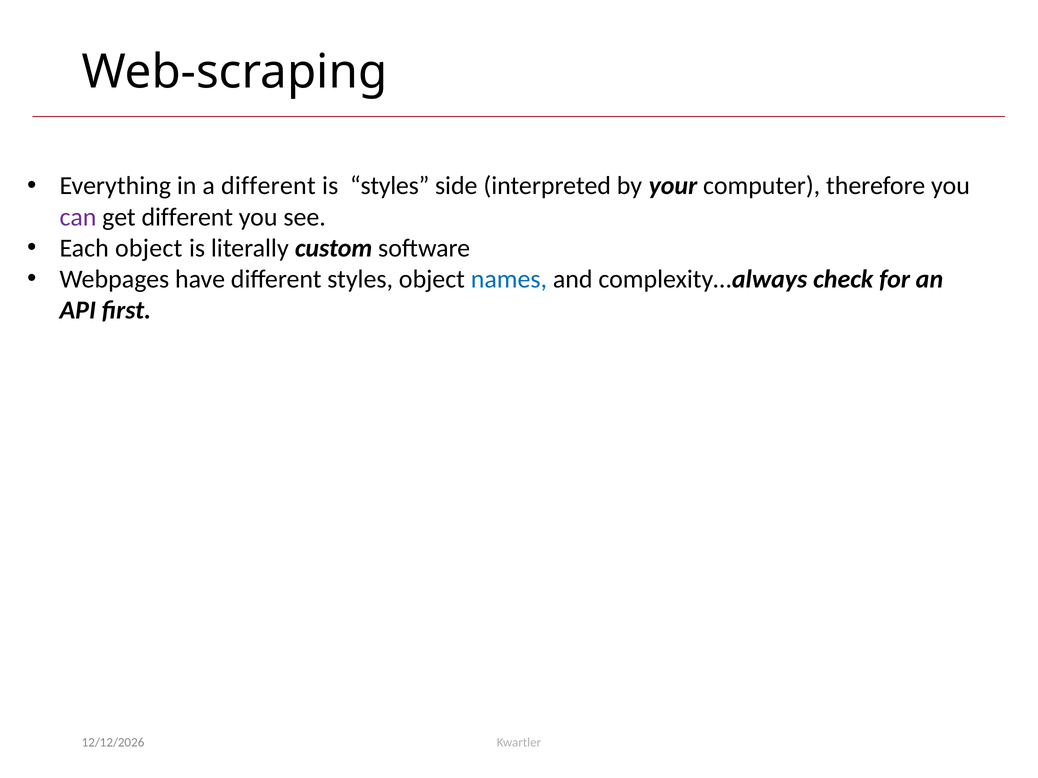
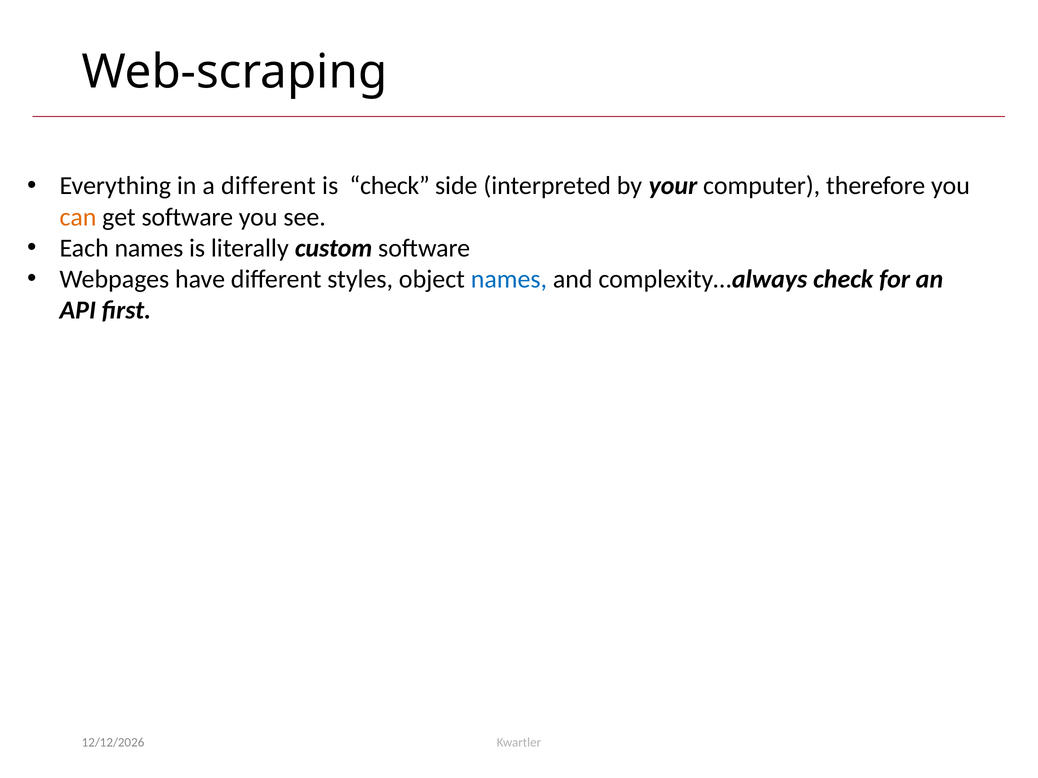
is styles: styles -> check
can colour: purple -> orange
get different: different -> software
Each object: object -> names
